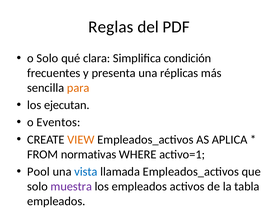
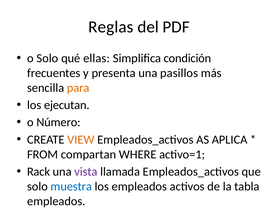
qué clara: clara -> ellas
una réplicas: réplicas -> pasillos
Eventos: Eventos -> Número
FROM normativas: normativas -> compartan
Pool: Pool -> Rack
vista colour: blue -> purple
muestra colour: purple -> blue
